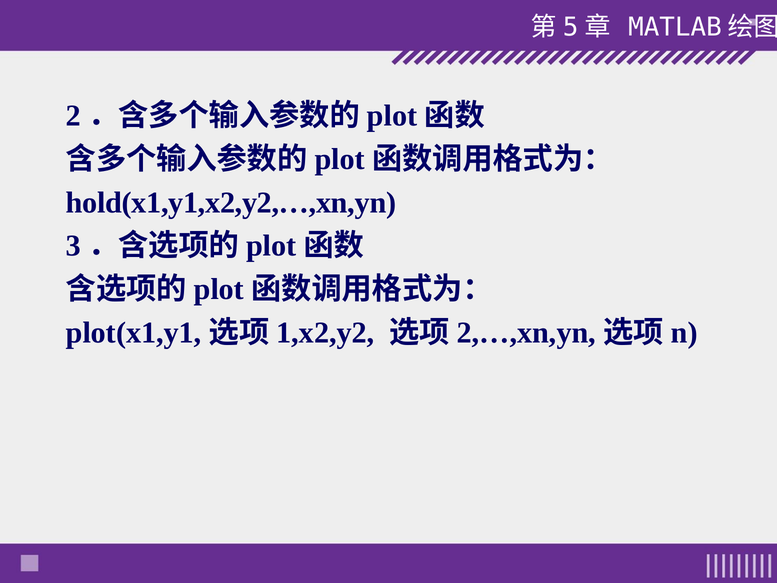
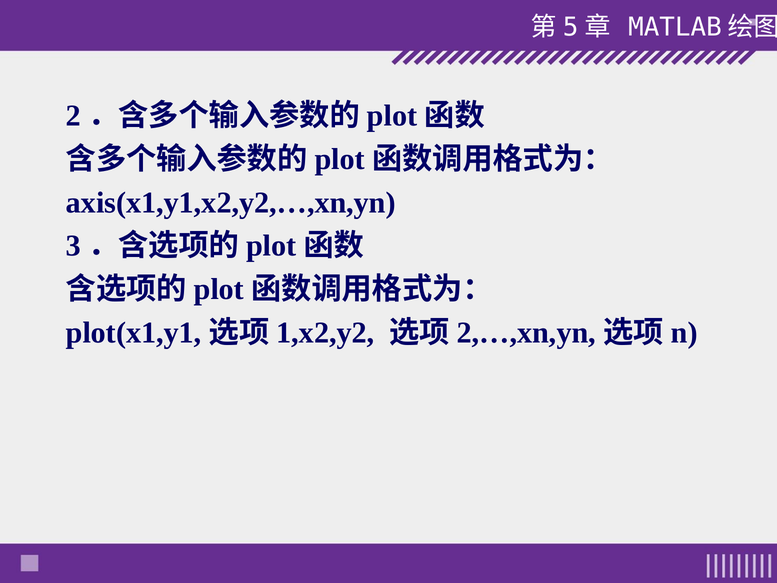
hold(x1,y1,x2,y2,…,xn,yn: hold(x1,y1,x2,y2,…,xn,yn -> axis(x1,y1,x2,y2,…,xn,yn
